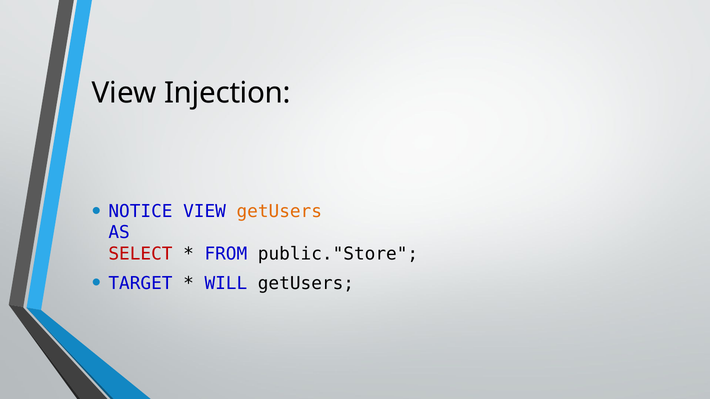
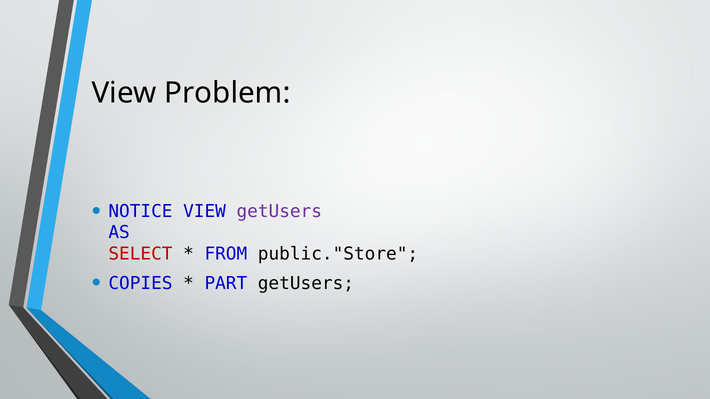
Injection: Injection -> Problem
getUsers at (279, 212) colour: orange -> purple
TARGET: TARGET -> COPIES
WILL: WILL -> PART
